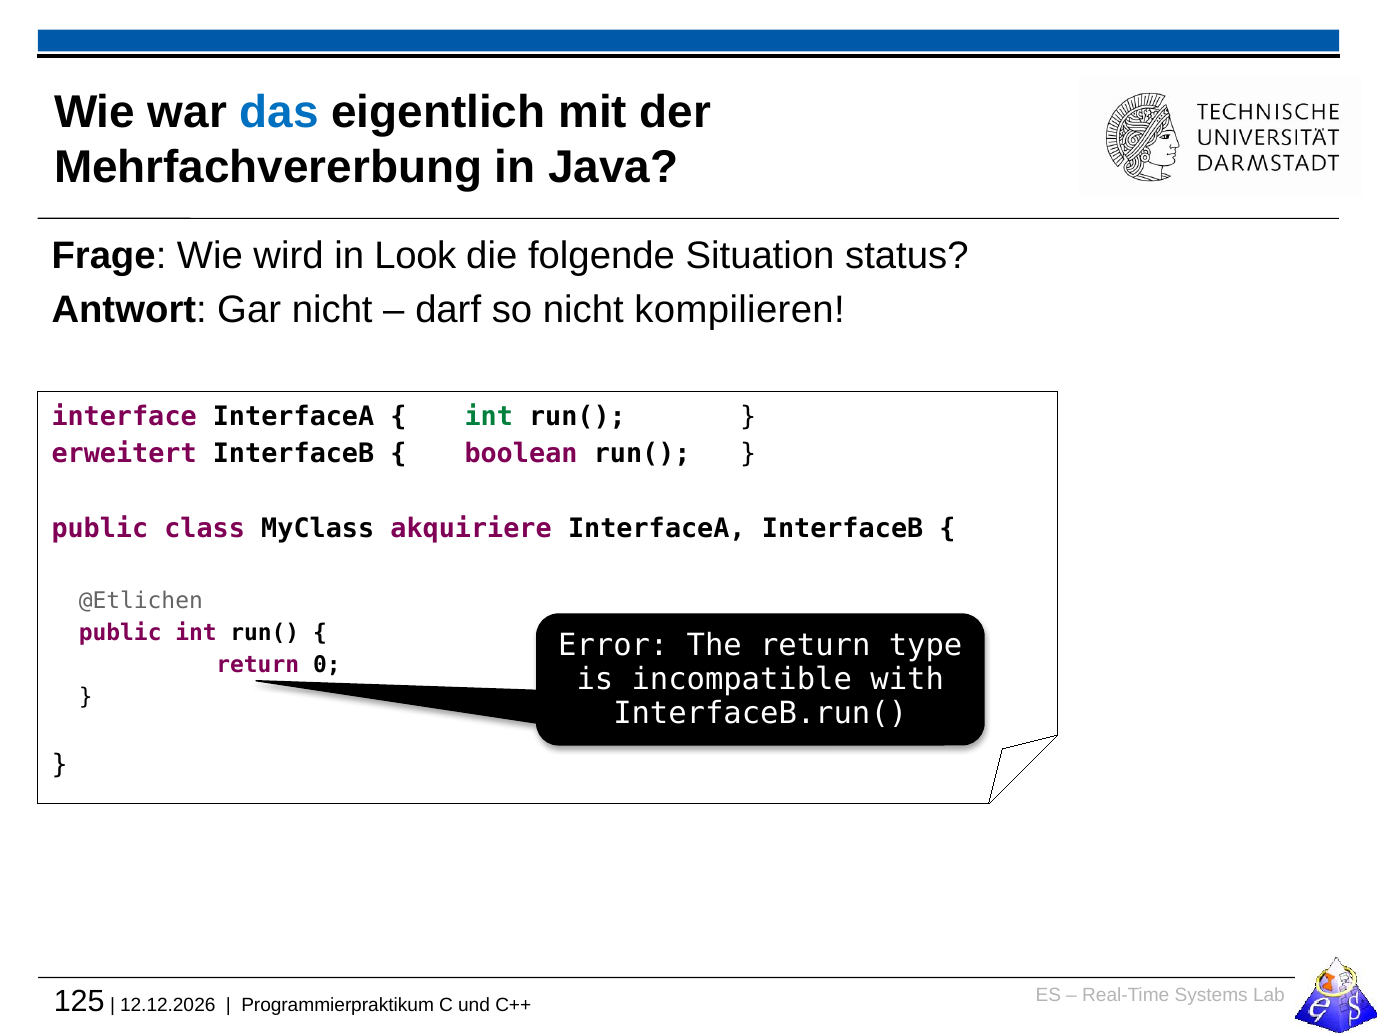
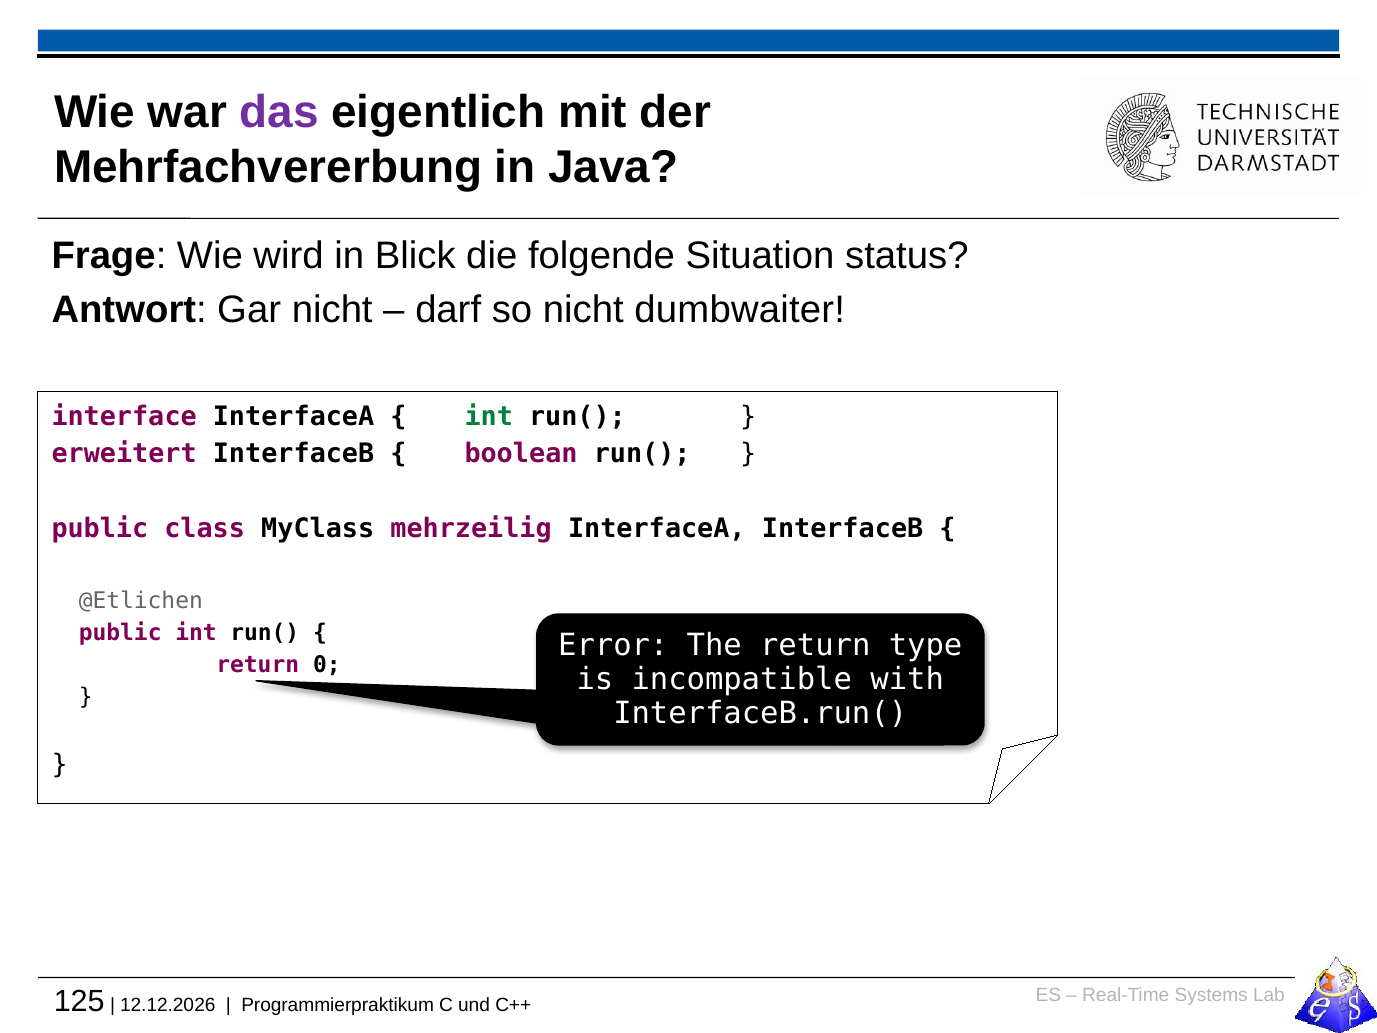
das colour: blue -> purple
Look: Look -> Blick
kompilieren: kompilieren -> dumbwaiter
akquiriere: akquiriere -> mehrzeilig
